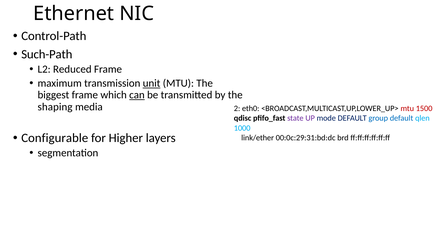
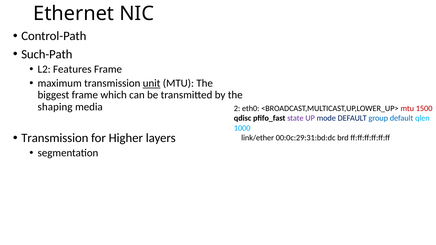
Reduced: Reduced -> Features
can underline: present -> none
Configurable at (55, 138): Configurable -> Transmission
